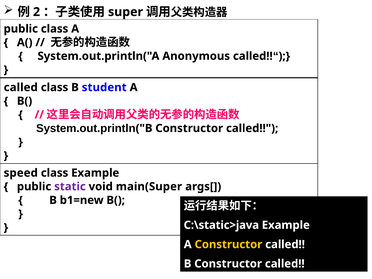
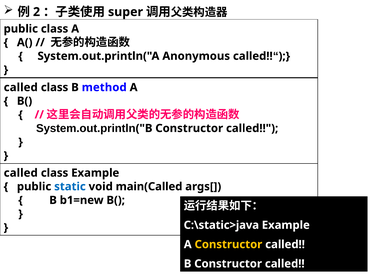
student: student -> method
speed at (21, 173): speed -> called
static colour: purple -> blue
main(Super: main(Super -> main(Called
